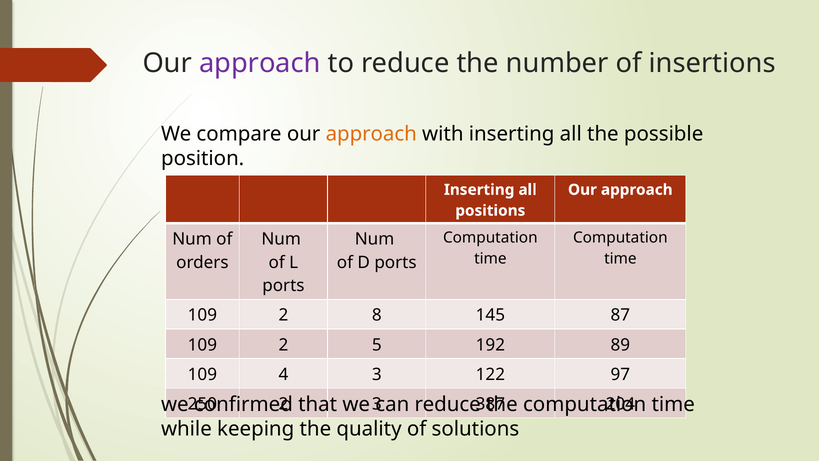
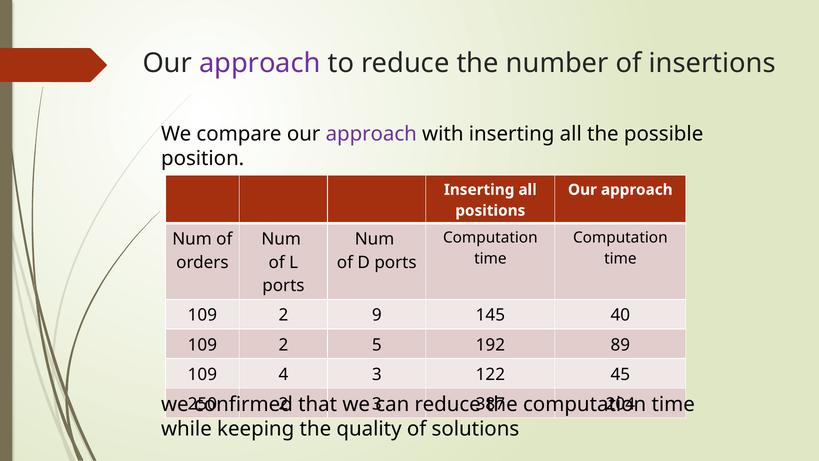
approach at (371, 134) colour: orange -> purple
8: 8 -> 9
87: 87 -> 40
97: 97 -> 45
